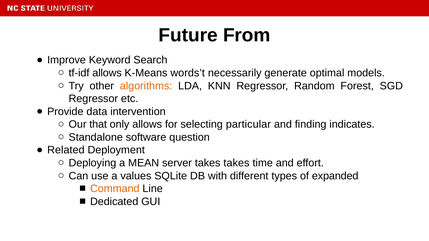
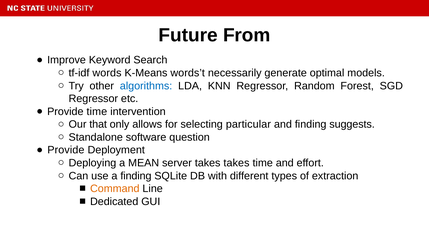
tf-idf allows: allows -> words
algorithms colour: orange -> blue
Provide data: data -> time
indicates: indicates -> suggests
Related at (66, 150): Related -> Provide
a values: values -> finding
expanded: expanded -> extraction
